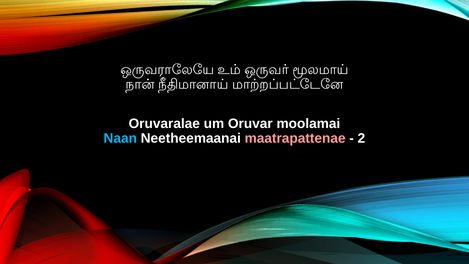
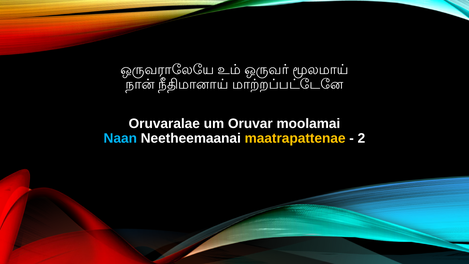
maatrapattenae colour: pink -> yellow
